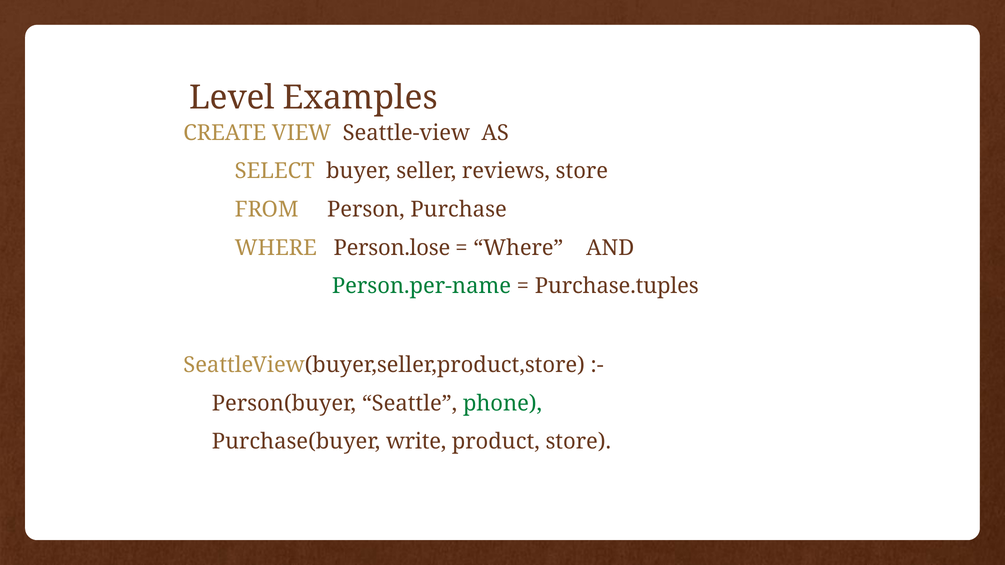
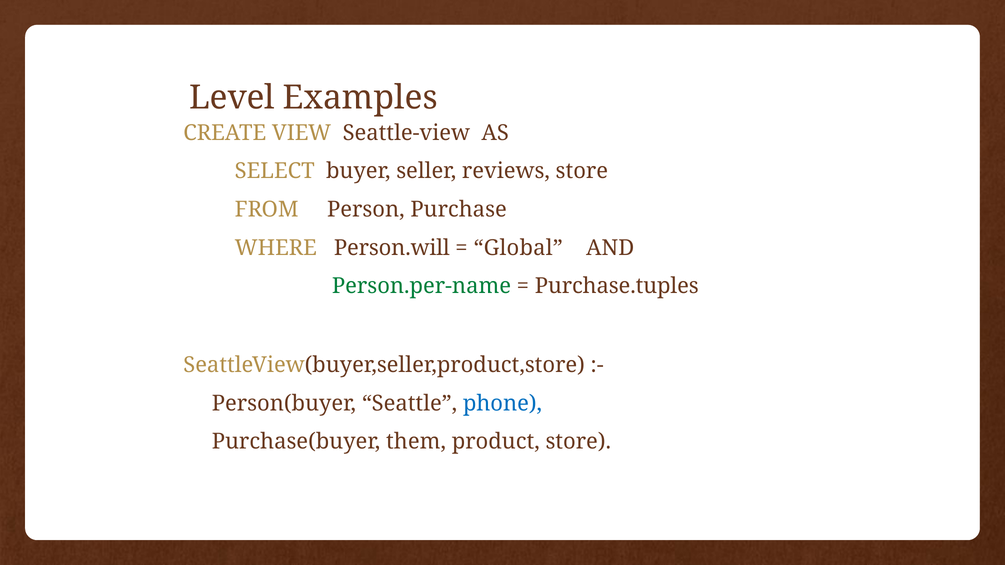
Person.lose: Person.lose -> Person.will
Where at (518, 248): Where -> Global
phone colour: green -> blue
write: write -> them
